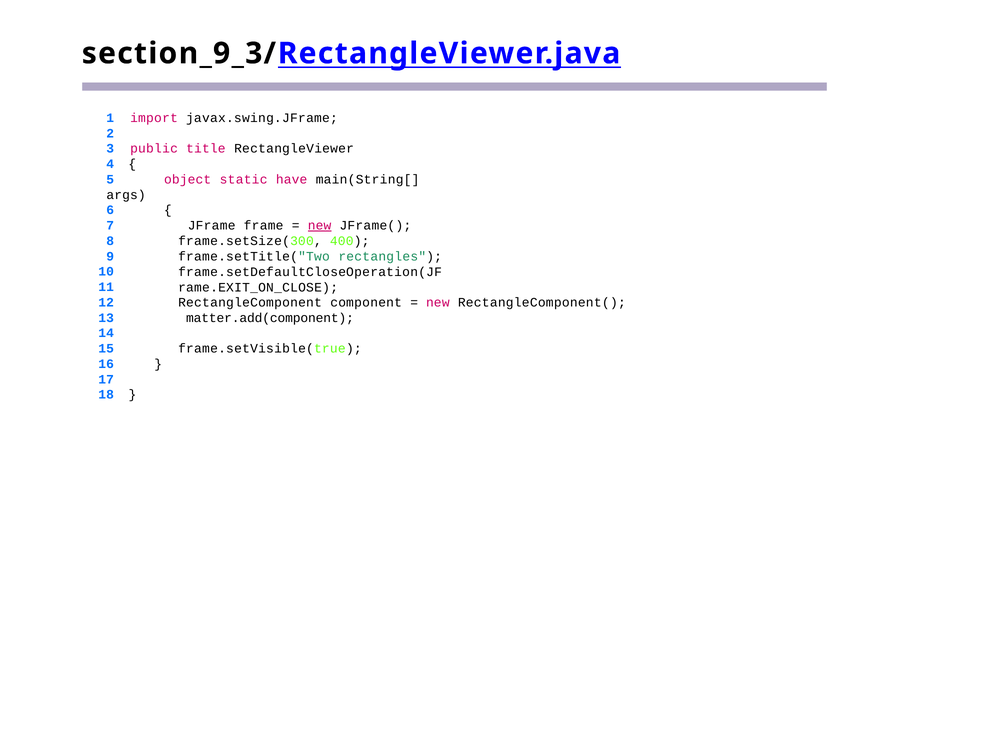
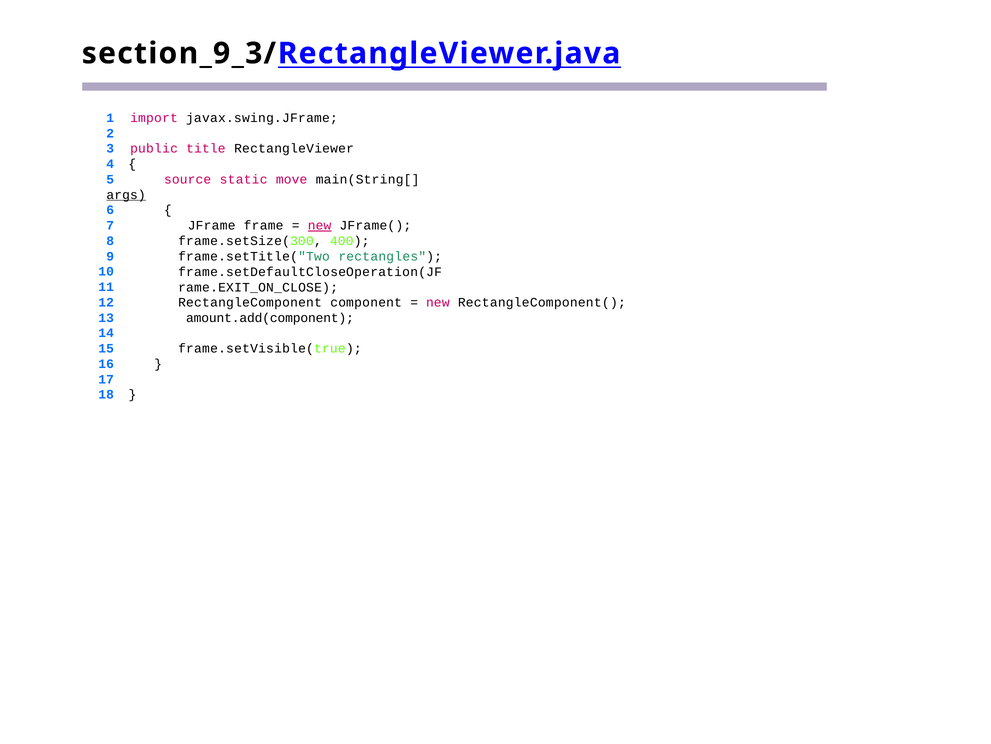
object: object -> source
have: have -> move
args underline: none -> present
matter.add(component: matter.add(component -> amount.add(component
